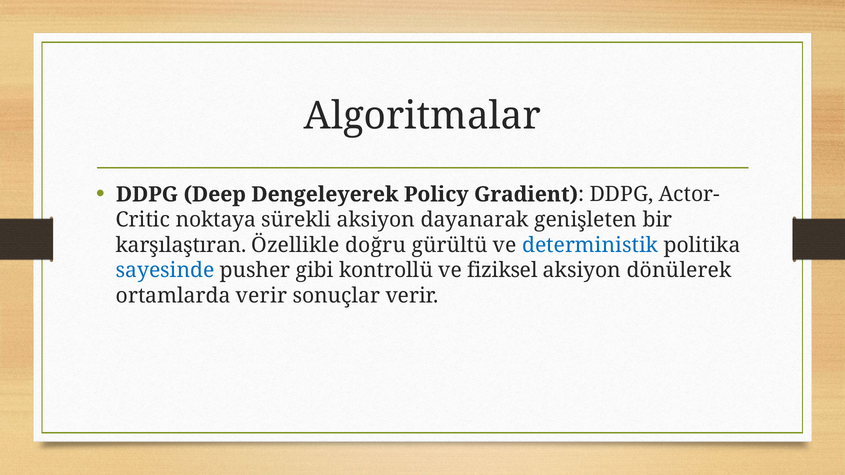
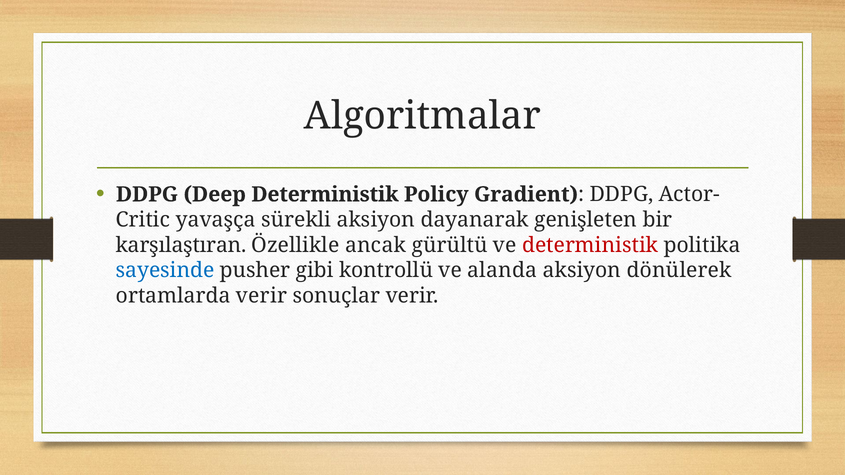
Deep Dengeleyerek: Dengeleyerek -> Deterministik
noktaya: noktaya -> yavaşça
doğru: doğru -> ancak
deterministik at (590, 245) colour: blue -> red
fiziksel: fiziksel -> alanda
